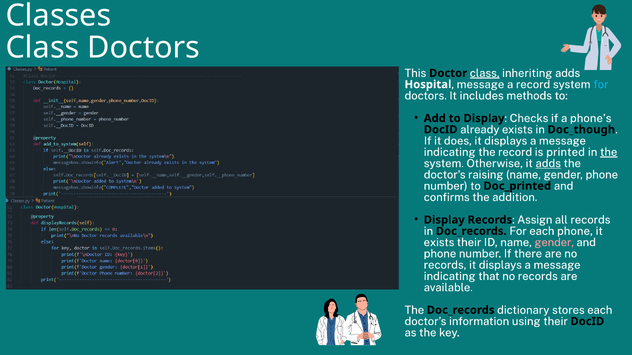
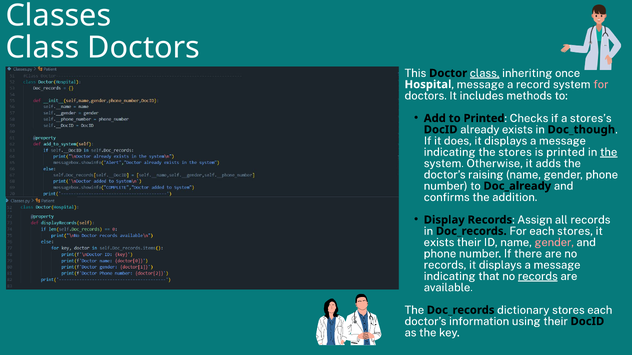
inheriting adds: adds -> once
for at (601, 85) colour: light blue -> pink
to Display: Display -> Printed
phone’s: phone’s -> stores’s
the record: record -> stores
adds at (548, 164) underline: present -> none
Doc_printed: Doc_printed -> Doc_already
each phone: phone -> stores
records at (538, 277) underline: none -> present
